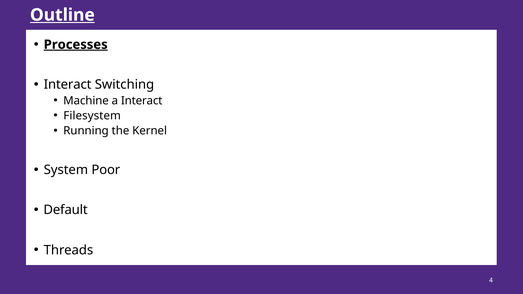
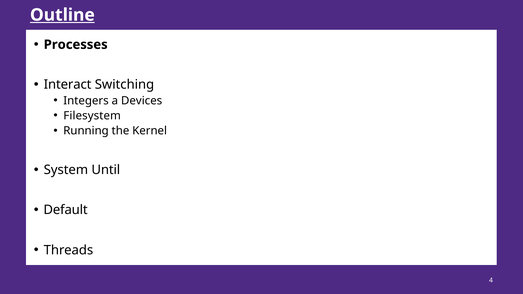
Processes underline: present -> none
Machine: Machine -> Integers
a Interact: Interact -> Devices
Poor: Poor -> Until
